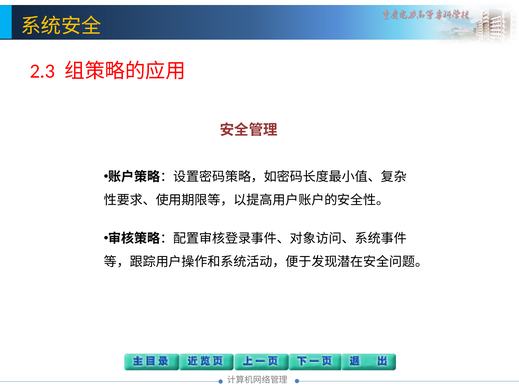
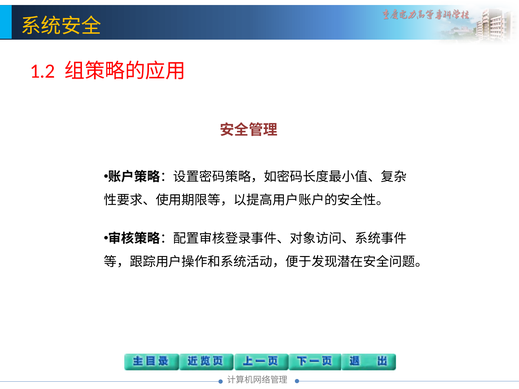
2.3: 2.3 -> 1.2
